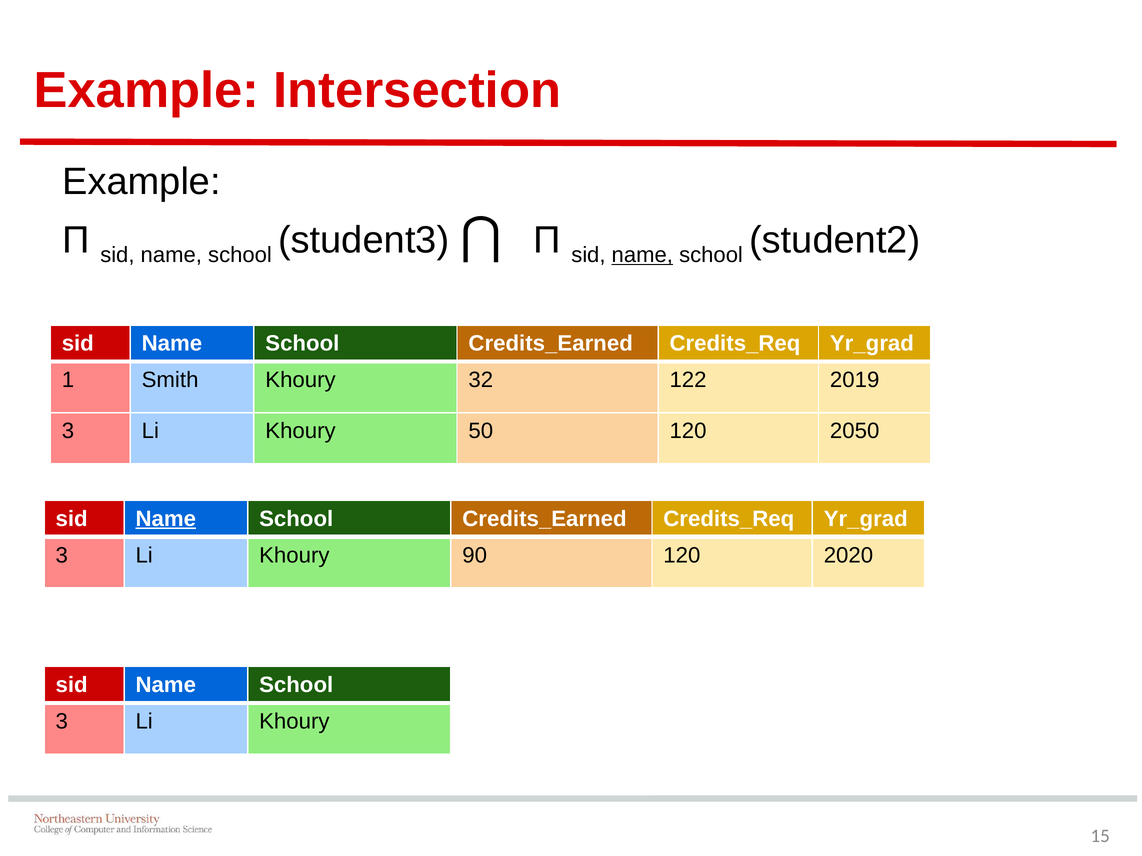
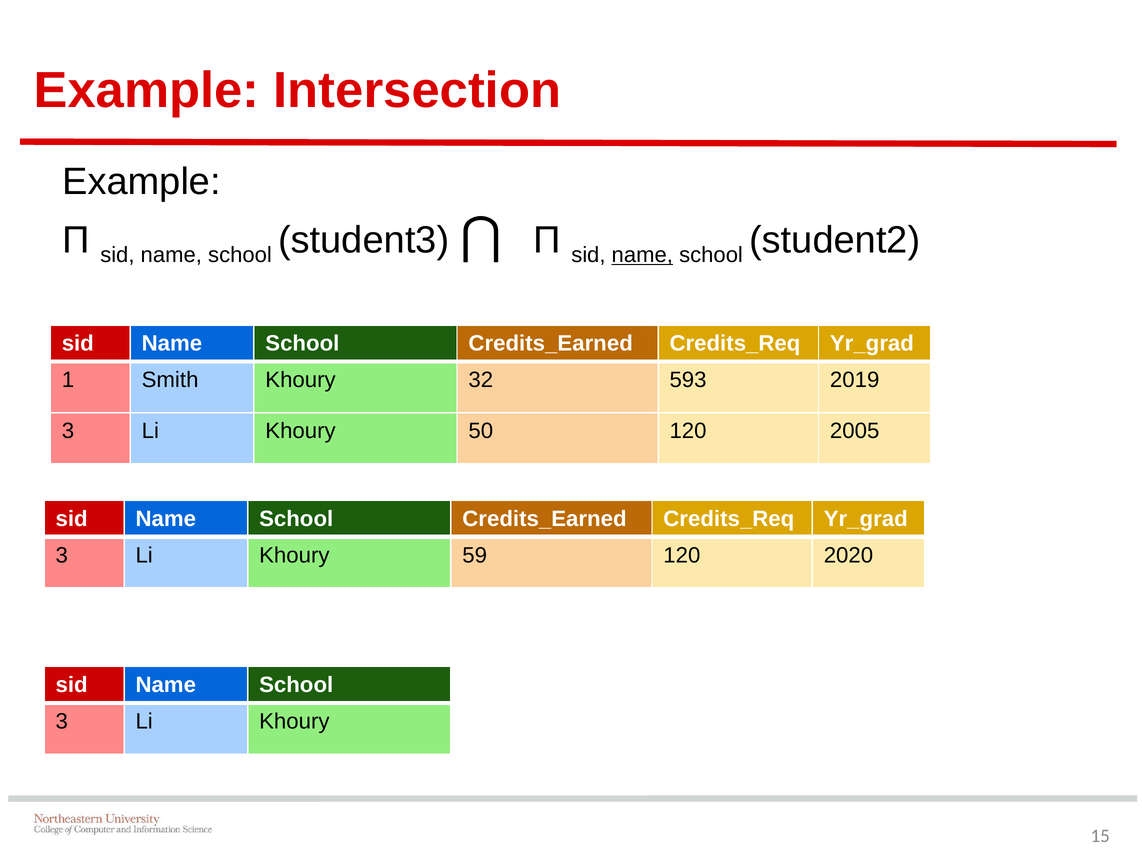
122: 122 -> 593
2050: 2050 -> 2005
Name at (166, 519) underline: present -> none
90: 90 -> 59
